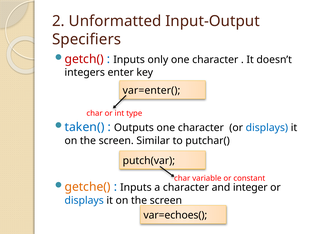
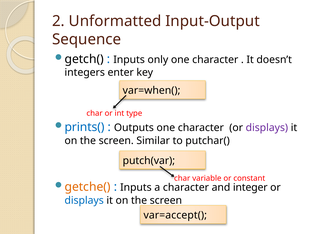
Specifiers: Specifiers -> Sequence
getch( colour: red -> black
var=enter(: var=enter( -> var=when(
taken(: taken( -> prints(
displays at (267, 128) colour: blue -> purple
var=echoes(: var=echoes( -> var=accept(
